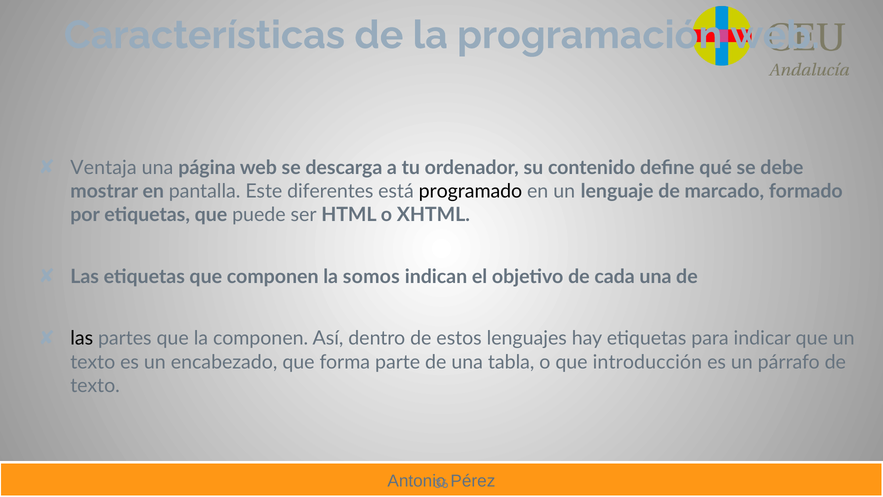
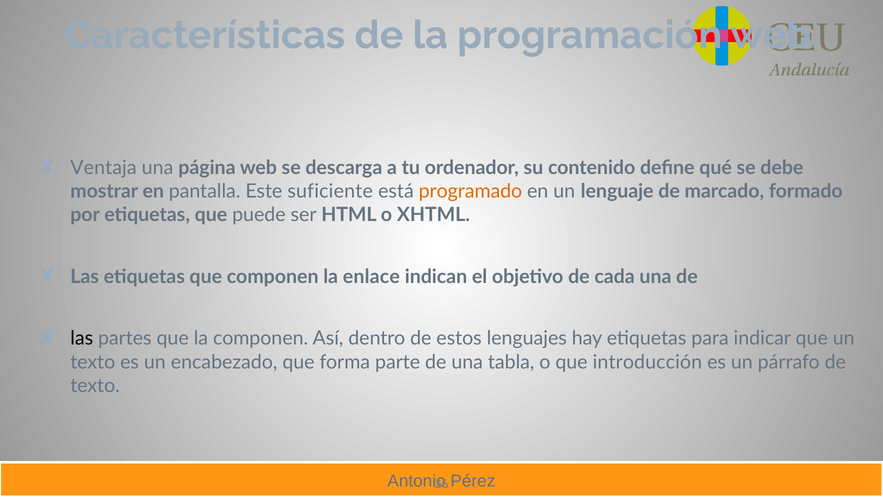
diferentes: diferentes -> suficiente
programado colour: black -> orange
somos: somos -> enlace
